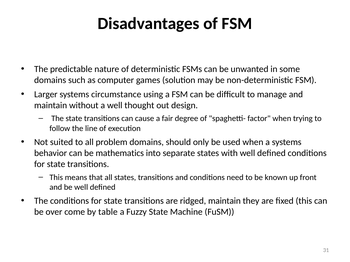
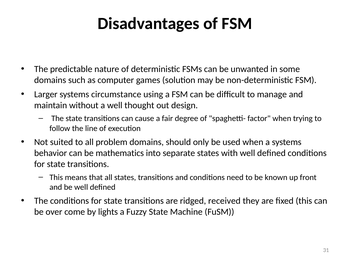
ridged maintain: maintain -> received
table: table -> lights
